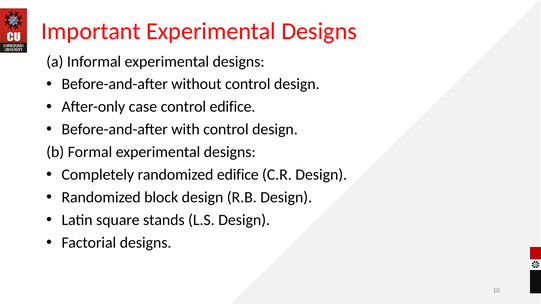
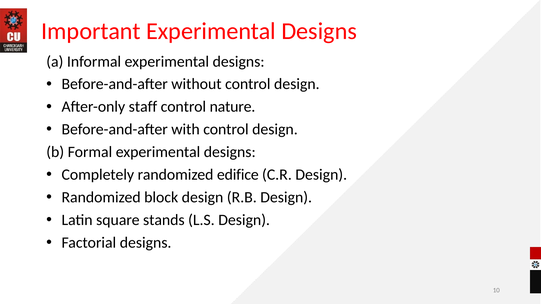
case: case -> staff
control edifice: edifice -> nature
